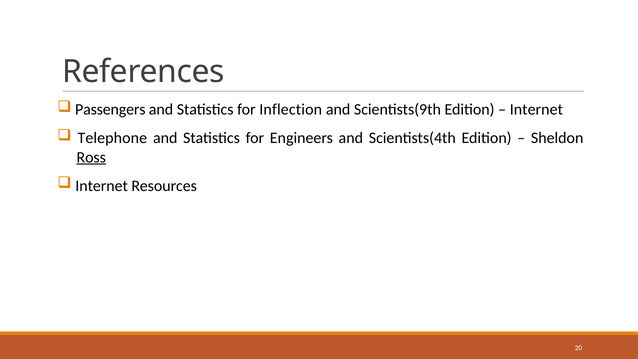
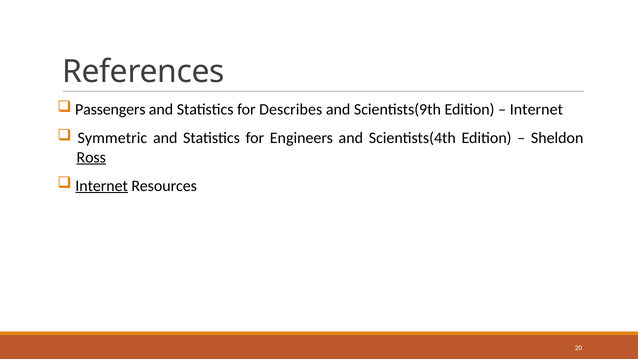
Inflection: Inflection -> Describes
Telephone: Telephone -> Symmetric
Internet at (102, 186) underline: none -> present
